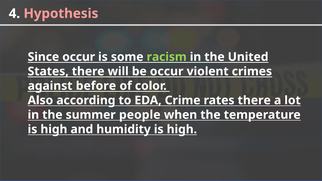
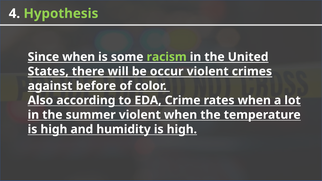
Hypothesis colour: pink -> light green
Since occur: occur -> when
rates there: there -> when
summer people: people -> violent
